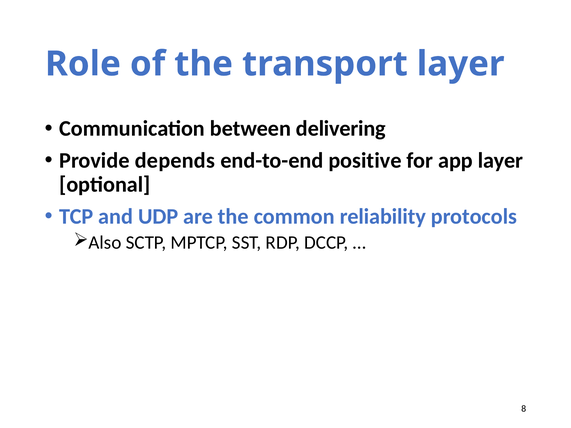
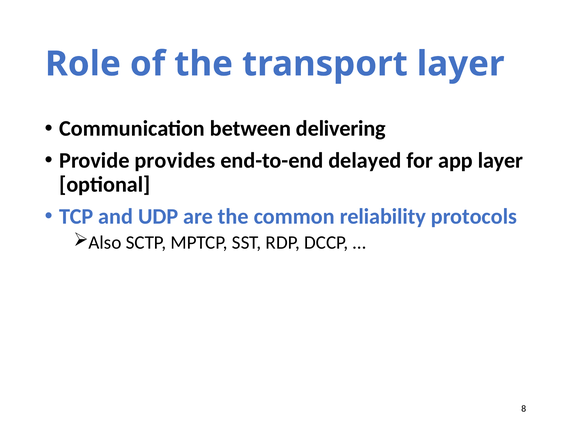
depends: depends -> provides
positive: positive -> delayed
